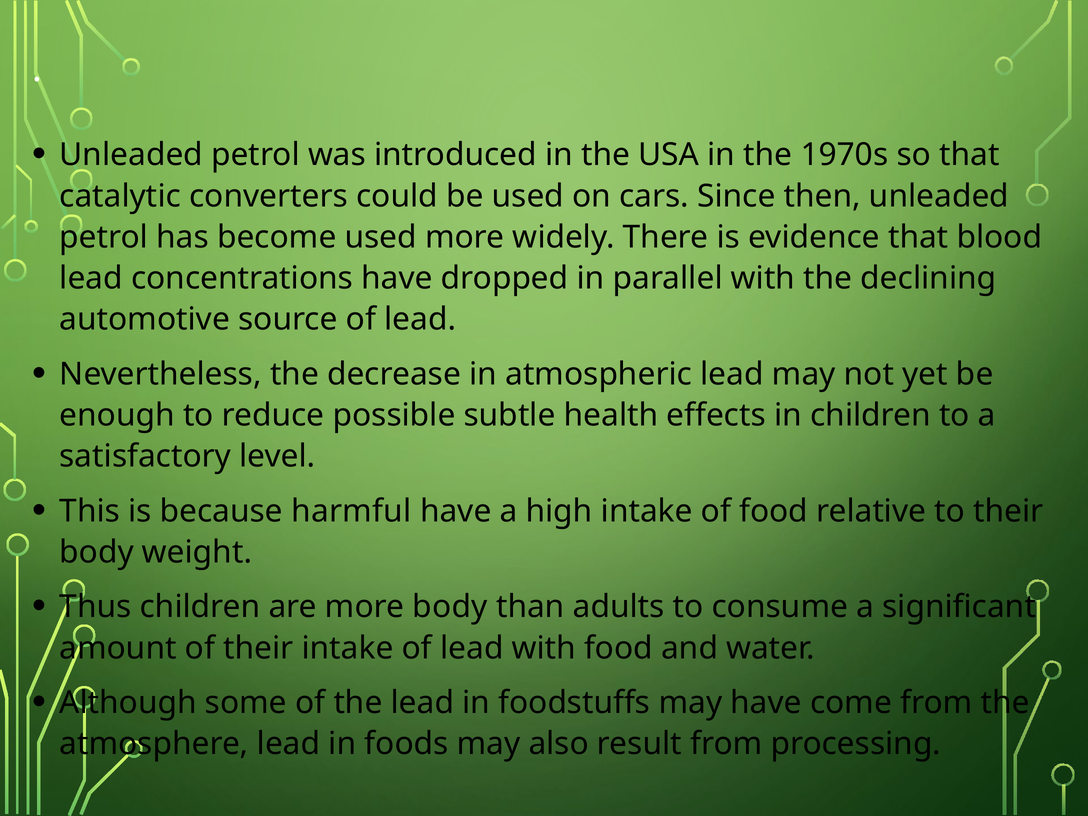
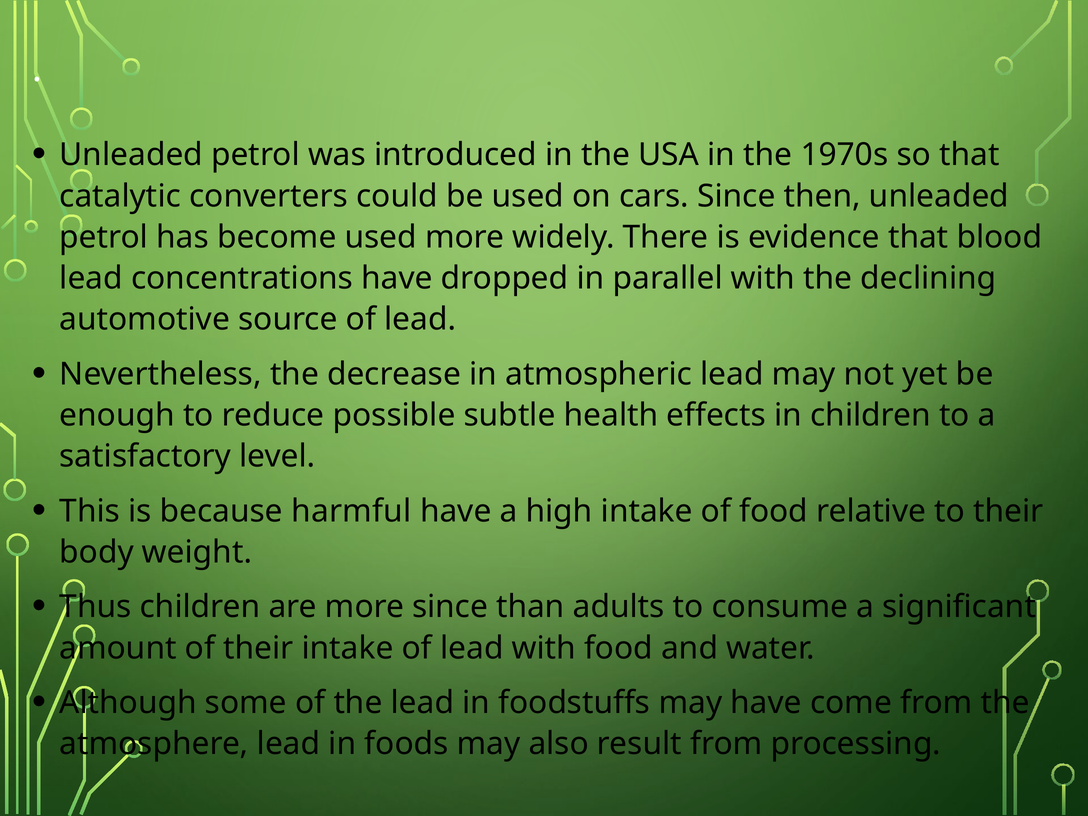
more body: body -> since
